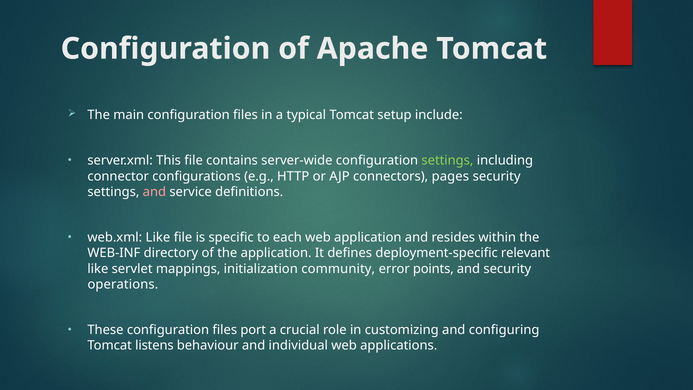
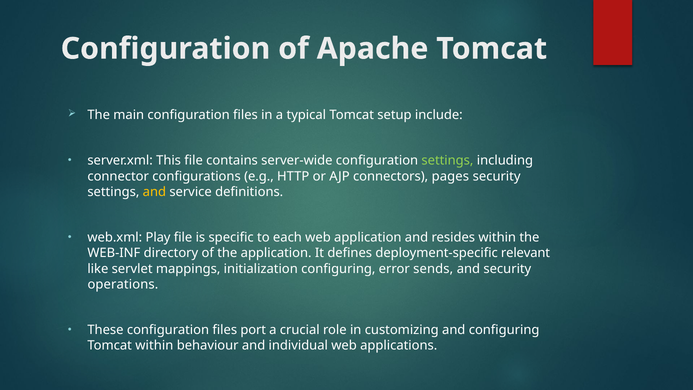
and at (154, 192) colour: pink -> yellow
web.xml Like: Like -> Play
initialization community: community -> configuring
points: points -> sends
Tomcat listens: listens -> within
